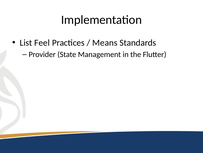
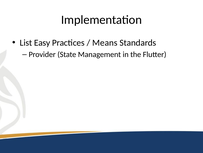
Feel: Feel -> Easy
